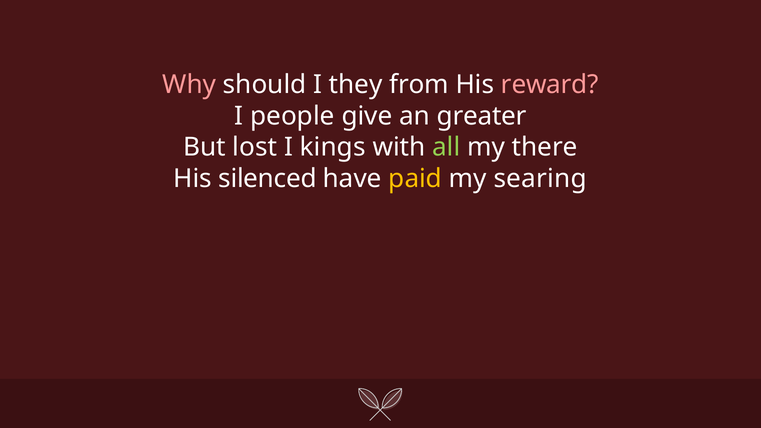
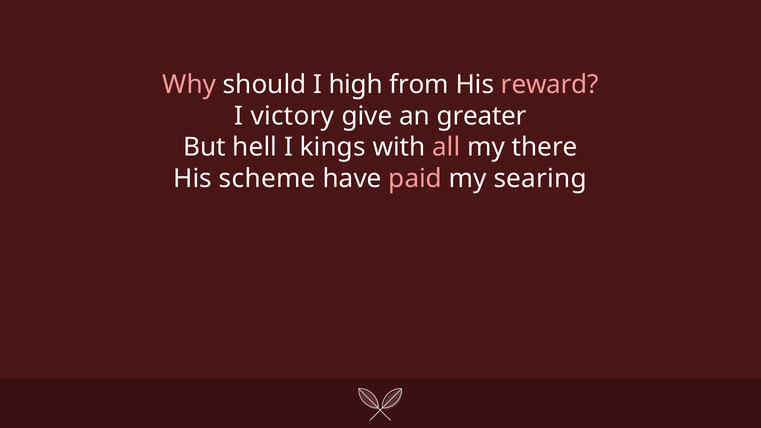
they: they -> high
people: people -> victory
lost: lost -> hell
all colour: light green -> pink
silenced: silenced -> scheme
paid colour: yellow -> pink
